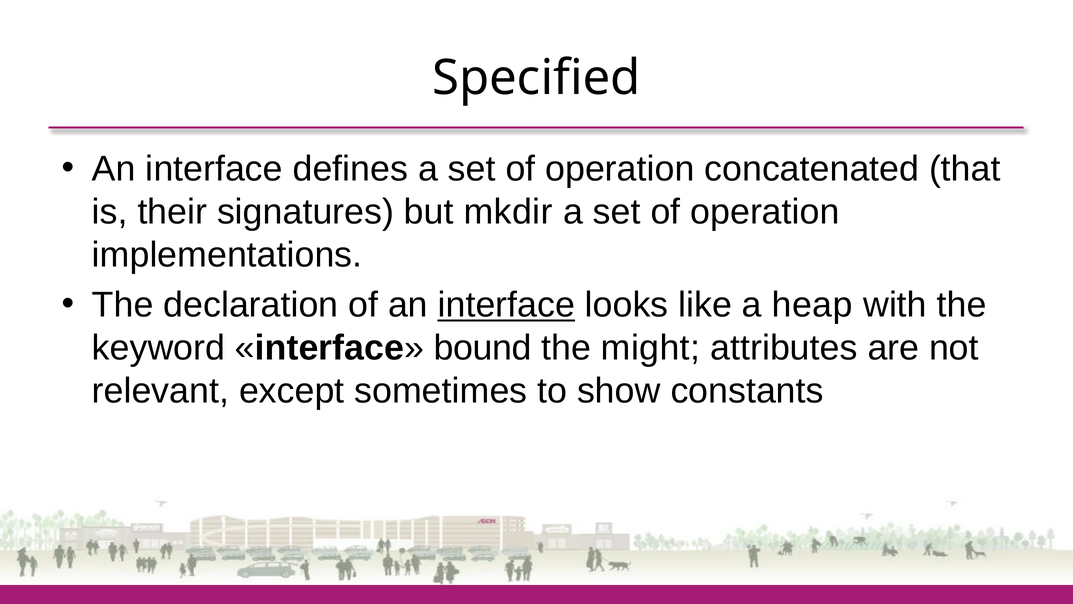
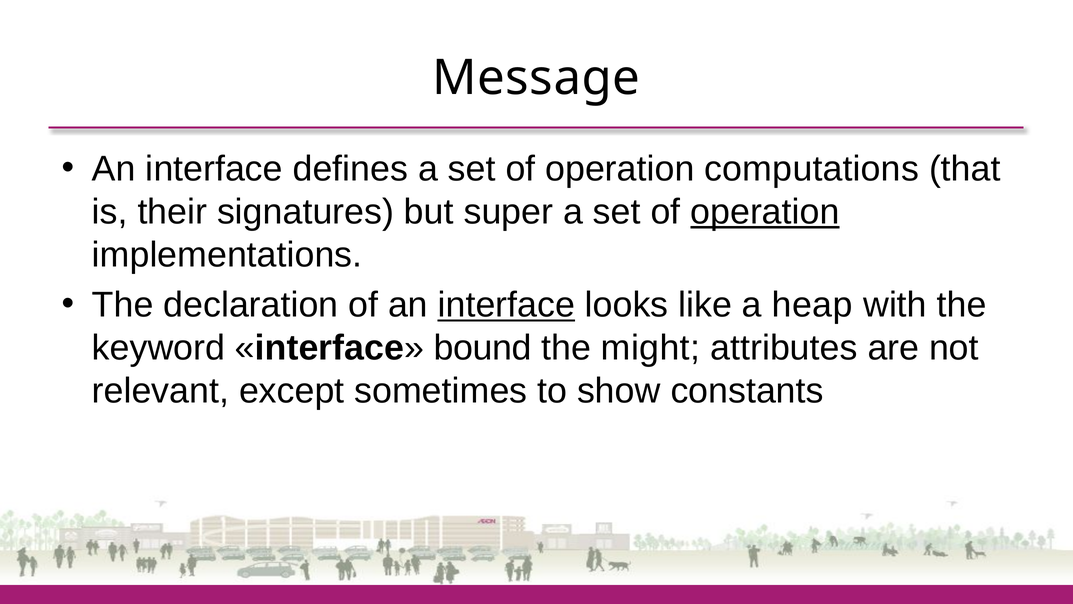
Specified: Specified -> Message
concatenated: concatenated -> computations
mkdir: mkdir -> super
operation at (765, 212) underline: none -> present
